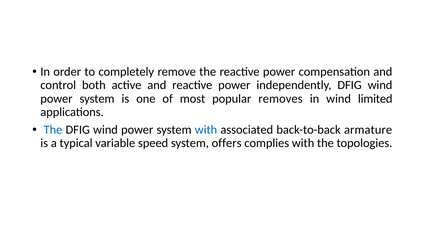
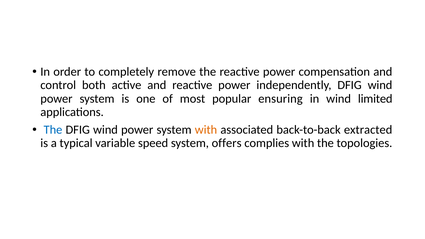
removes: removes -> ensuring
with at (206, 130) colour: blue -> orange
armature: armature -> extracted
